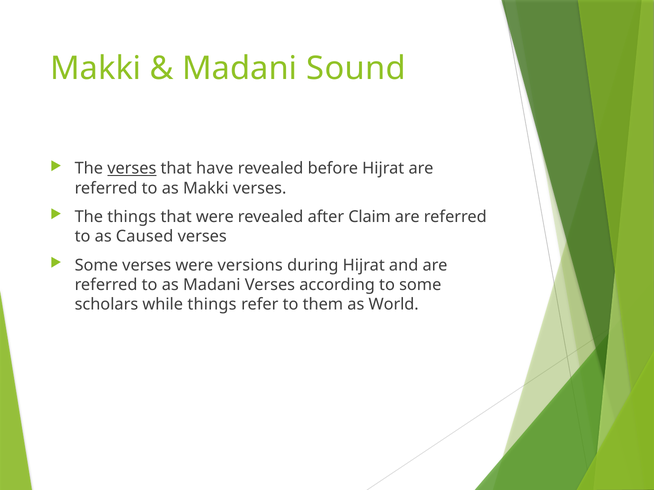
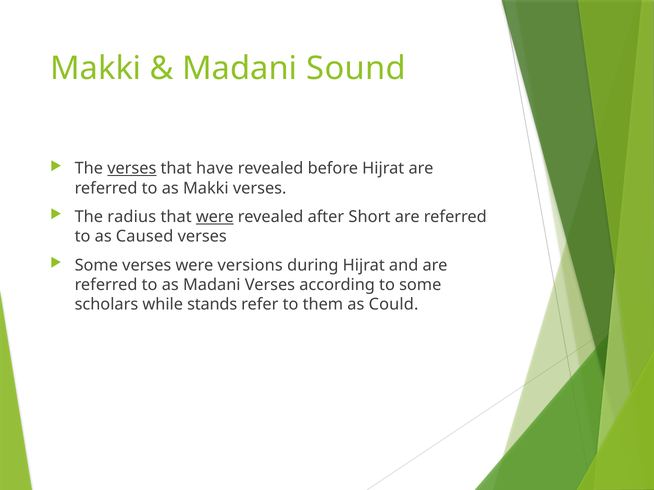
The things: things -> radius
were at (215, 217) underline: none -> present
Claim: Claim -> Short
while things: things -> stands
World: World -> Could
